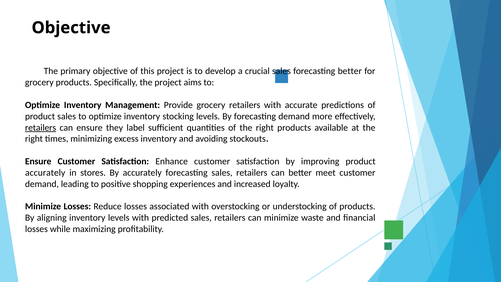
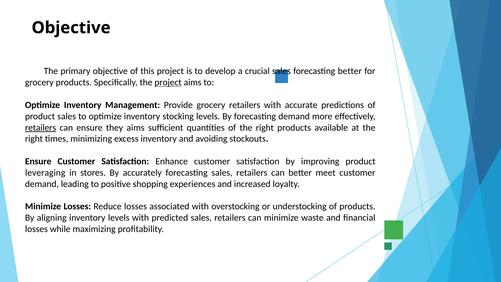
project at (168, 82) underline: none -> present
they label: label -> aims
accurately at (45, 173): accurately -> leveraging
